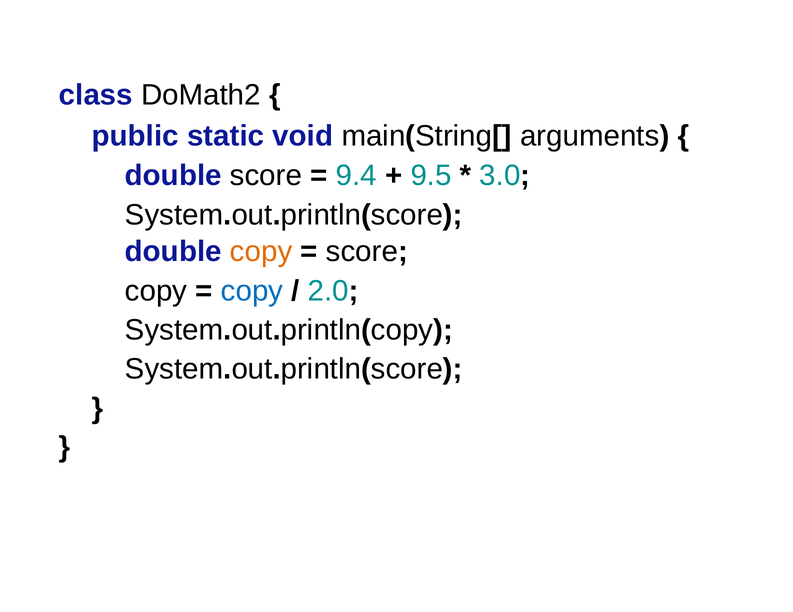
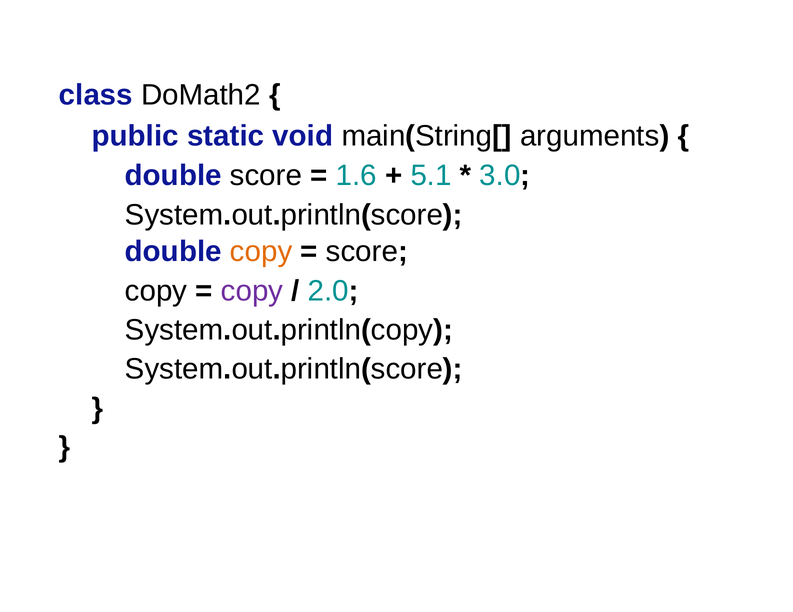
9.4: 9.4 -> 1.6
9.5: 9.5 -> 5.1
copy at (252, 291) colour: blue -> purple
